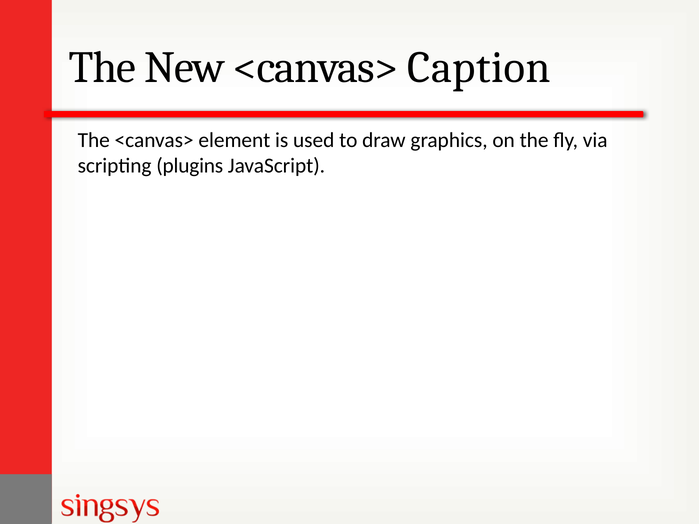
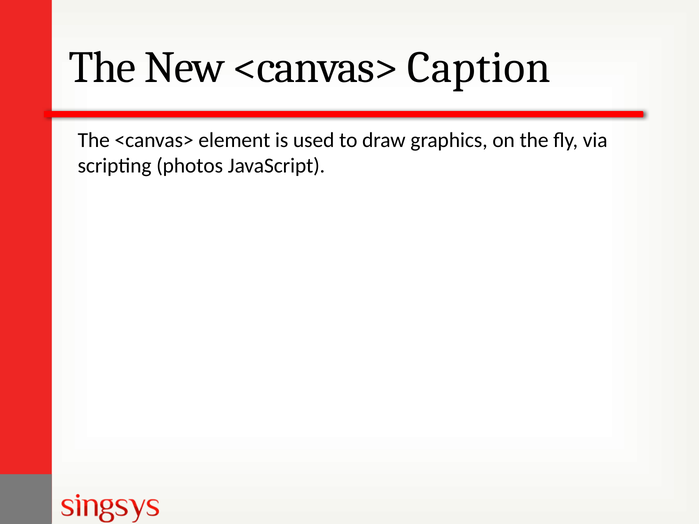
plugins: plugins -> photos
